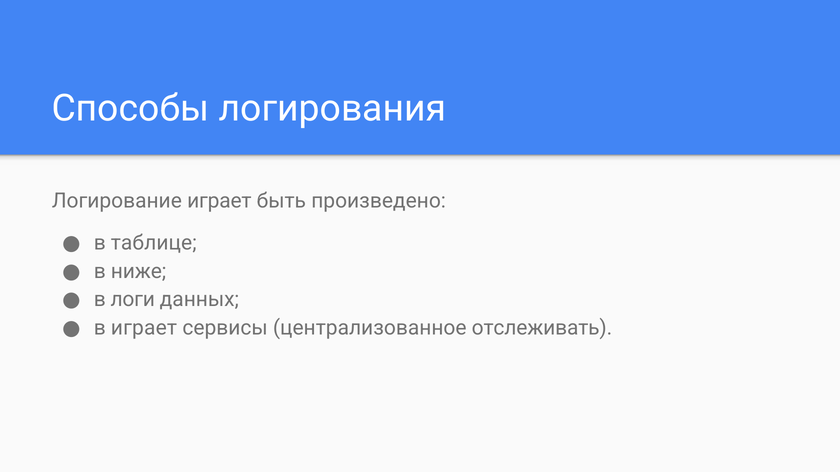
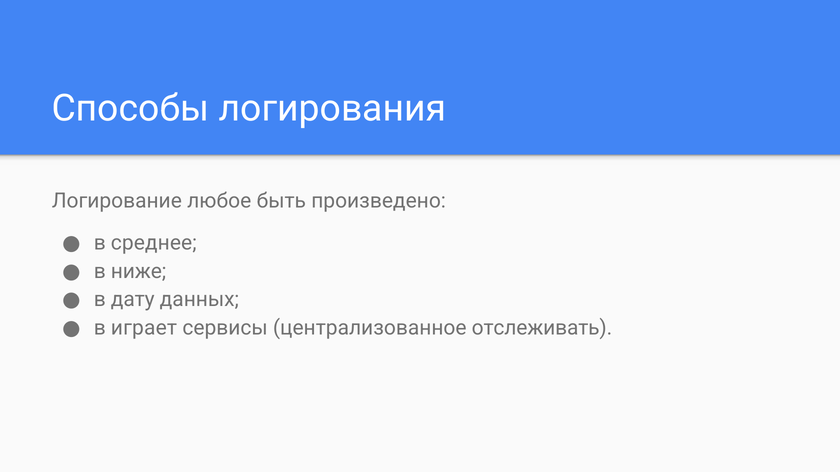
Логирование играет: играет -> любое
таблице: таблице -> среднее
логи: логи -> дату
